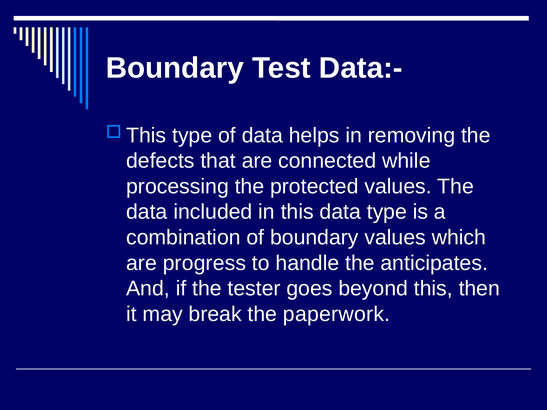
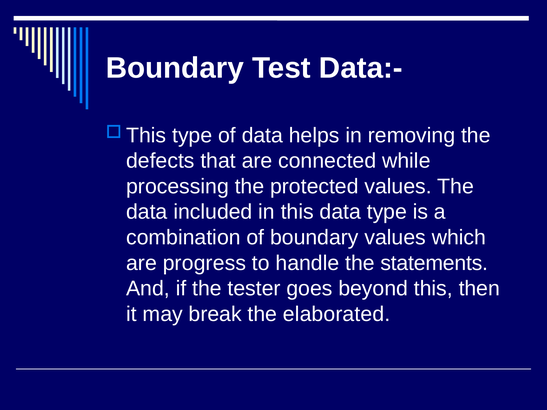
anticipates: anticipates -> statements
paperwork: paperwork -> elaborated
